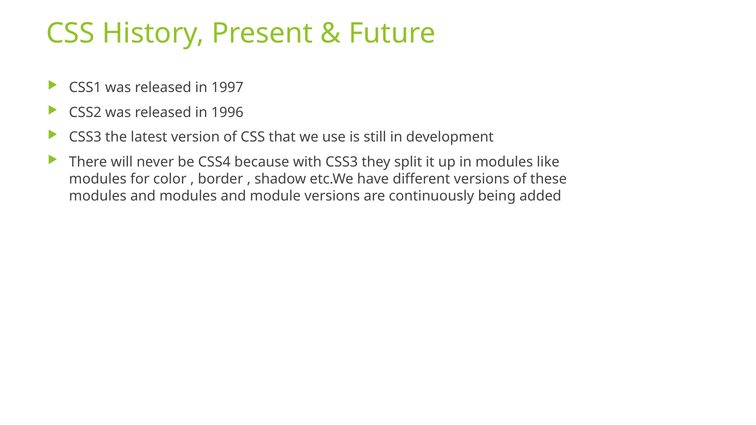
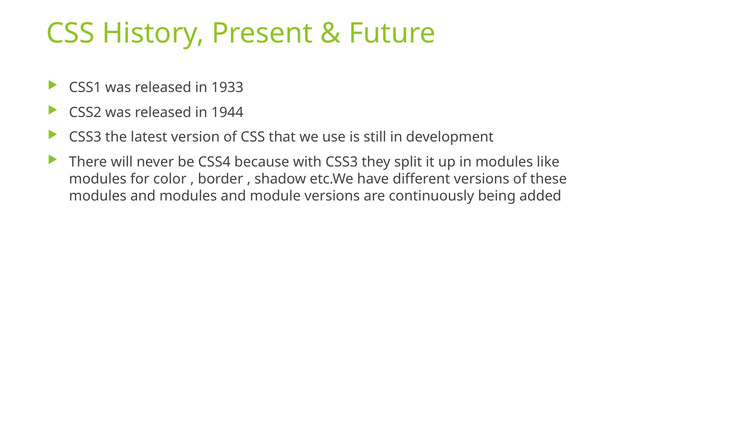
1997: 1997 -> 1933
1996: 1996 -> 1944
